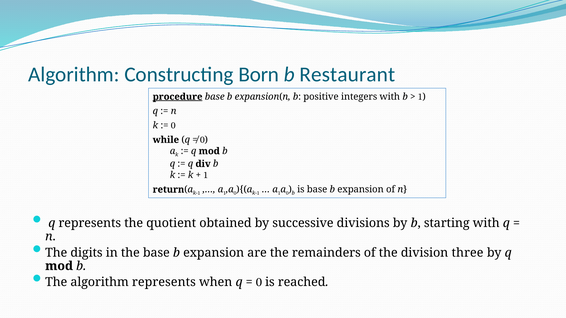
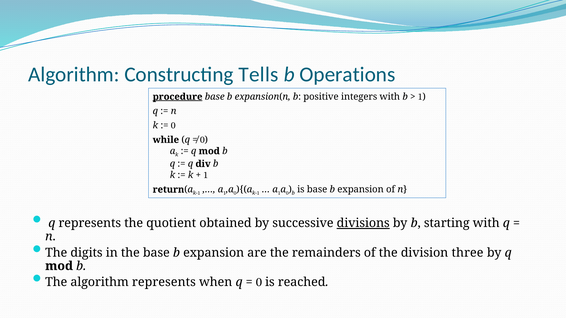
Born: Born -> Tells
Restaurant: Restaurant -> Operations
divisions underline: none -> present
